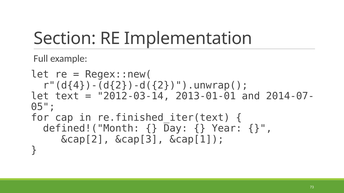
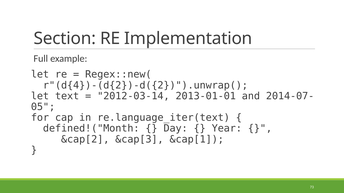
re.finished_iter(text: re.finished_iter(text -> re.language_iter(text
